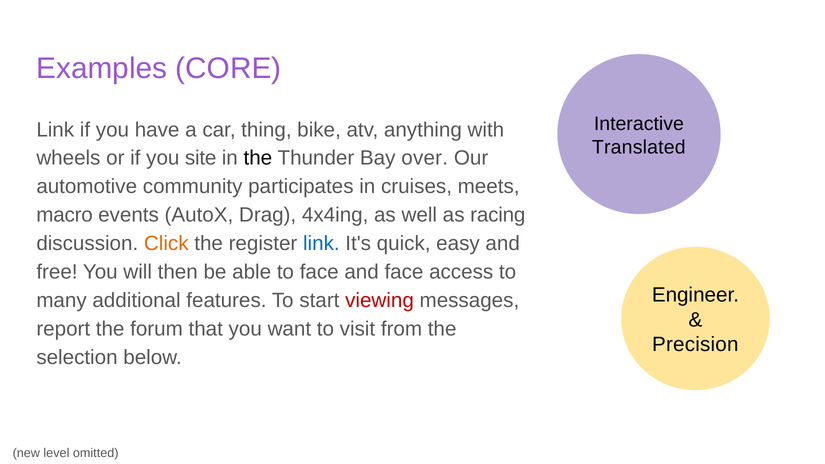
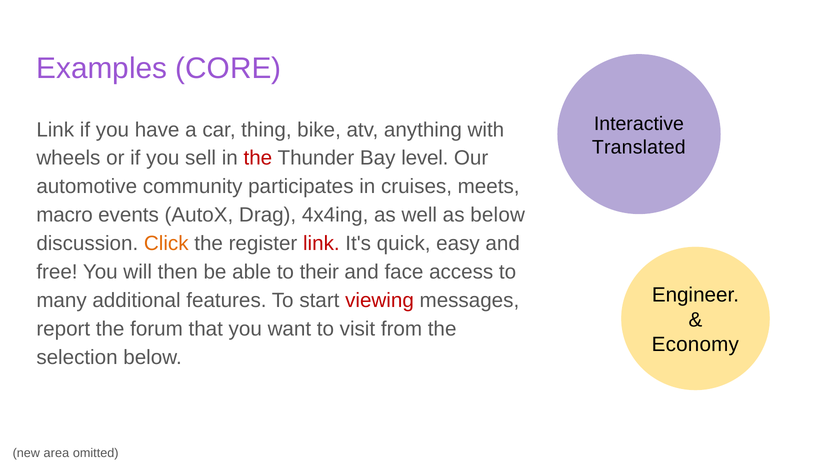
site: site -> sell
the at (258, 158) colour: black -> red
over: over -> level
as racing: racing -> below
link at (321, 244) colour: blue -> red
to face: face -> their
Precision: Precision -> Economy
level: level -> area
